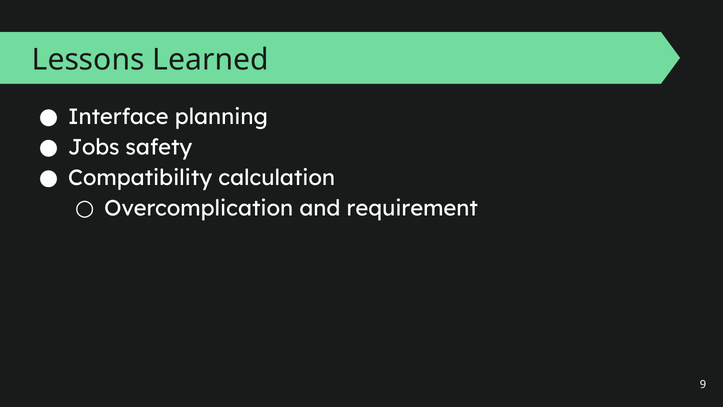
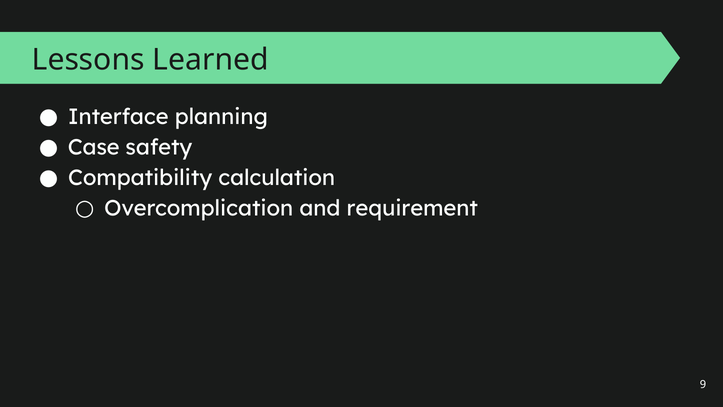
Jobs: Jobs -> Case
